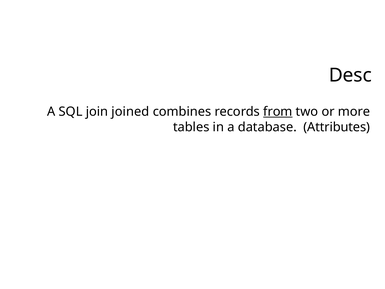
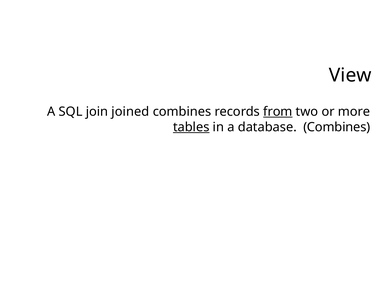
Desc: Desc -> View
tables underline: none -> present
database Attributes: Attributes -> Combines
